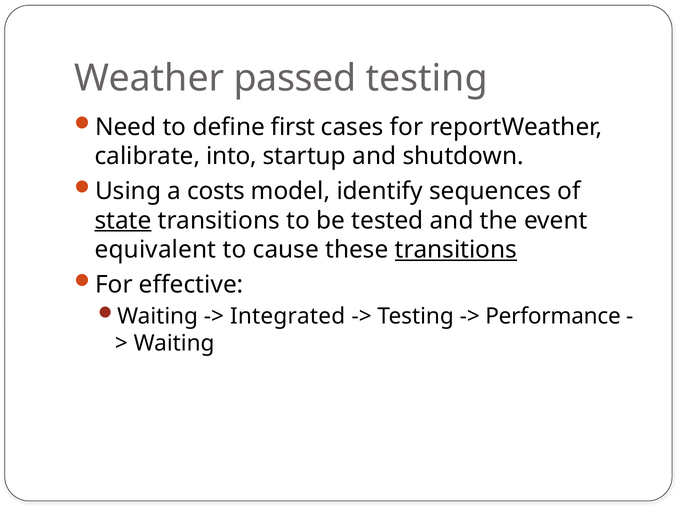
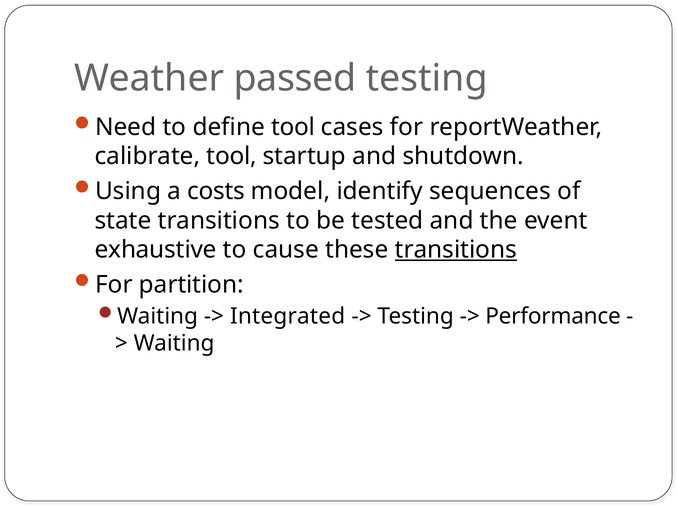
define first: first -> tool
calibrate into: into -> tool
state underline: present -> none
equivalent: equivalent -> exhaustive
effective: effective -> partition
